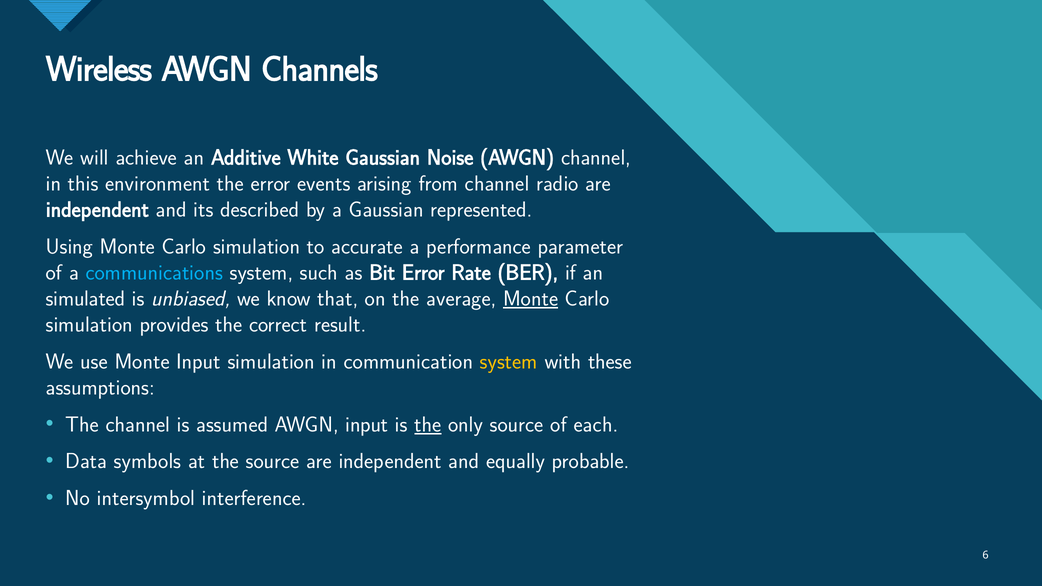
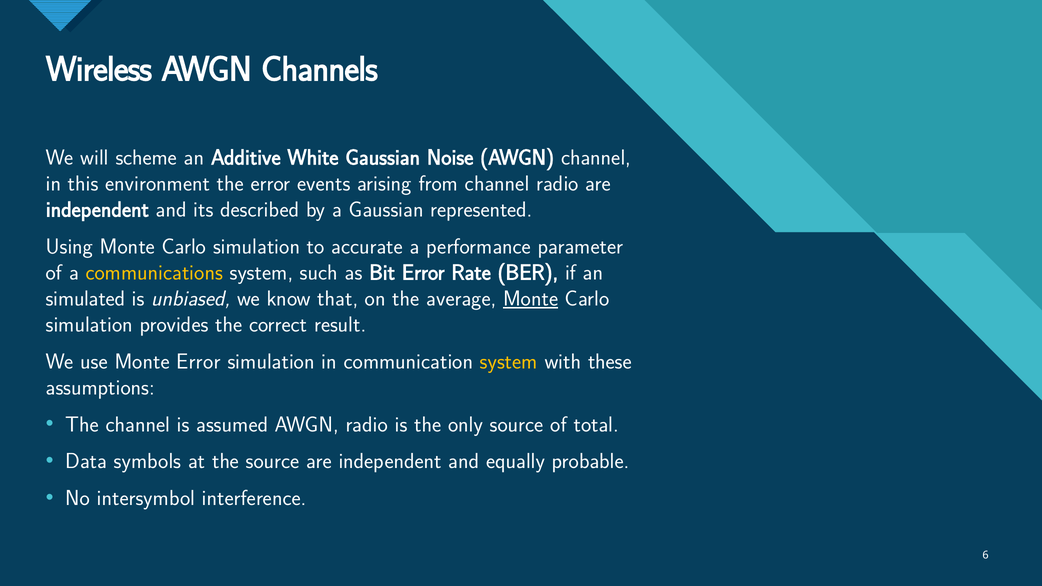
achieve: achieve -> scheme
communications colour: light blue -> yellow
Monte Input: Input -> Error
AWGN input: input -> radio
the at (428, 424) underline: present -> none
each: each -> total
